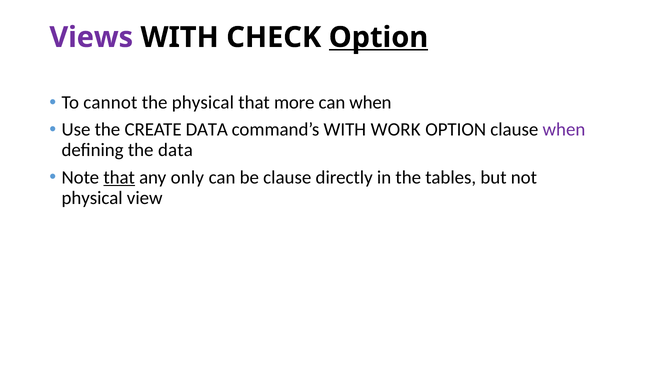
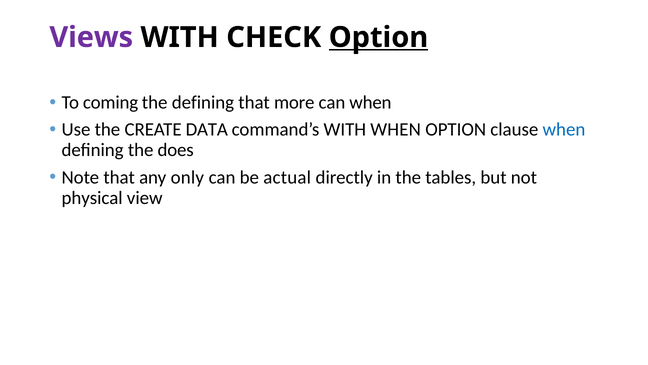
cannot: cannot -> coming
the physical: physical -> defining
WITH WORK: WORK -> WHEN
when at (564, 130) colour: purple -> blue
the data: data -> does
that at (119, 177) underline: present -> none
be clause: clause -> actual
